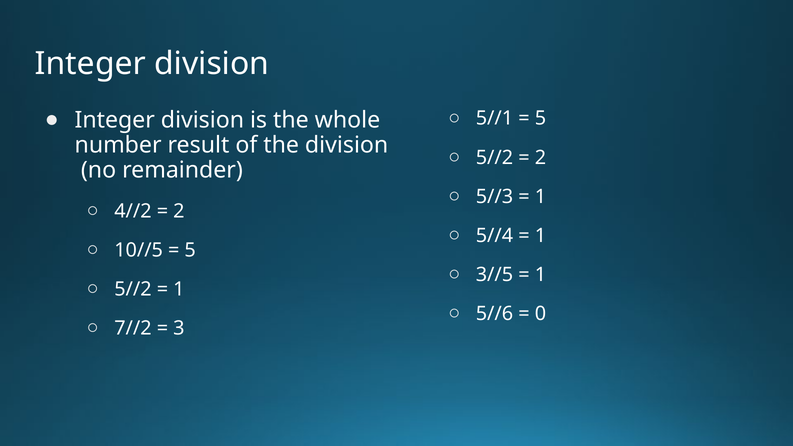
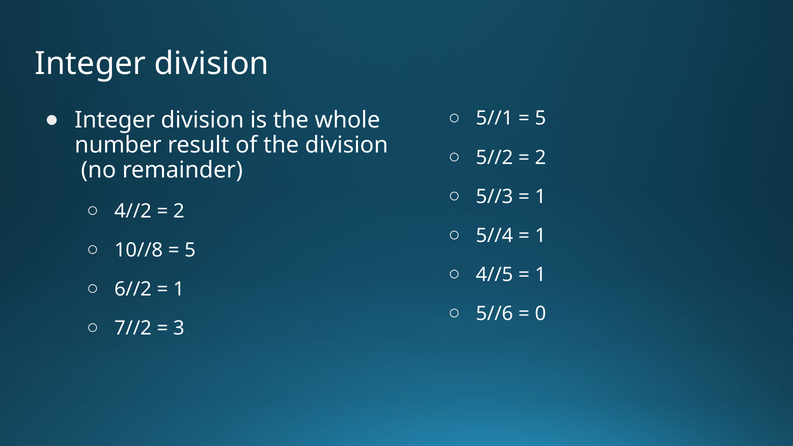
10//5: 10//5 -> 10//8
3//5: 3//5 -> 4//5
5//2 at (133, 289): 5//2 -> 6//2
